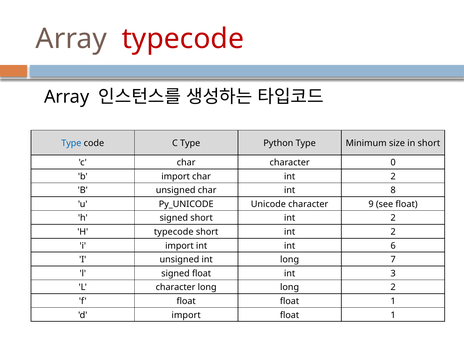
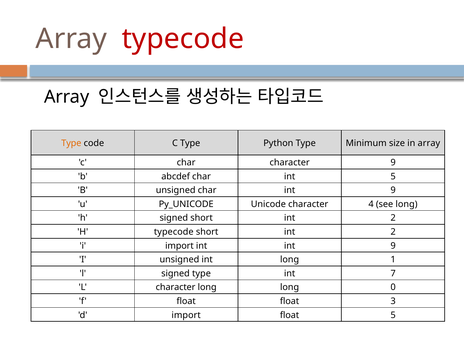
Type at (71, 143) colour: blue -> orange
in short: short -> array
character 0: 0 -> 9
b import: import -> abcdef
char int 2: 2 -> 5
char int 8: 8 -> 9
9: 9 -> 4
see float: float -> long
int int 6: 6 -> 9
7: 7 -> 1
signed float: float -> type
3: 3 -> 7
long 2: 2 -> 0
float float 1: 1 -> 3
1 at (393, 315): 1 -> 5
